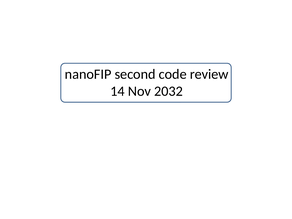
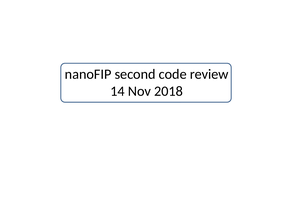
2032: 2032 -> 2018
